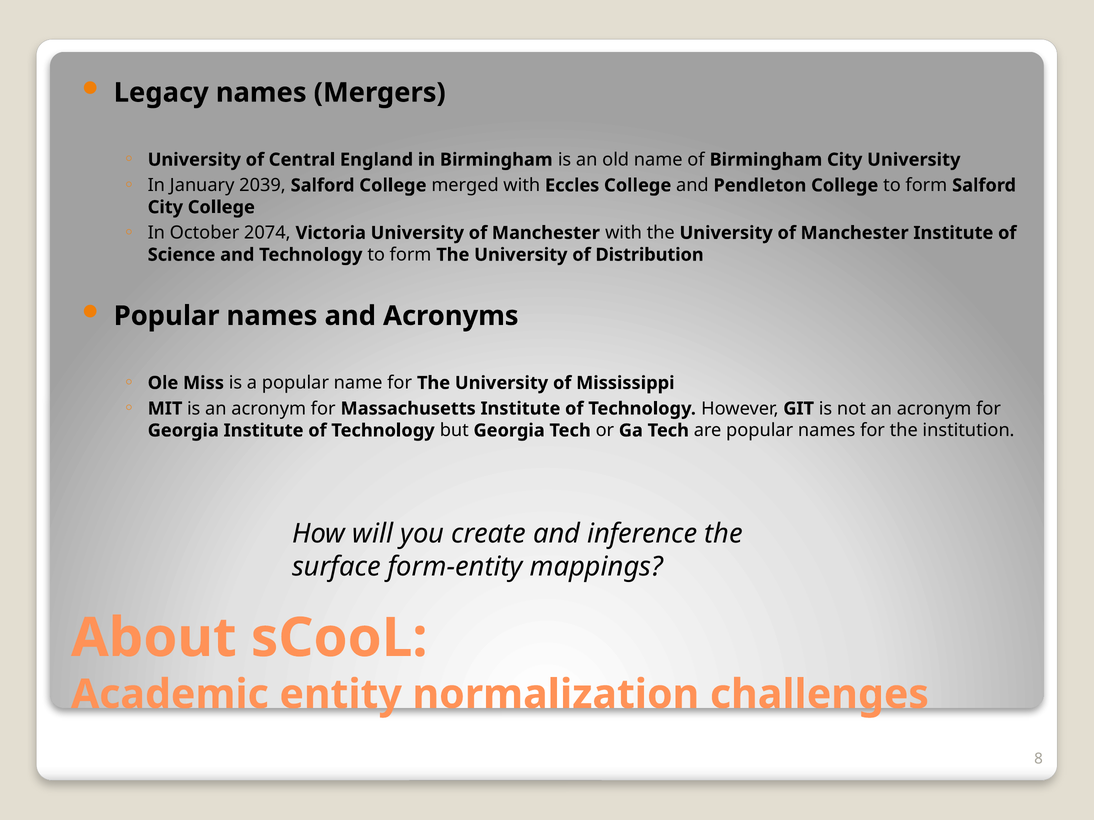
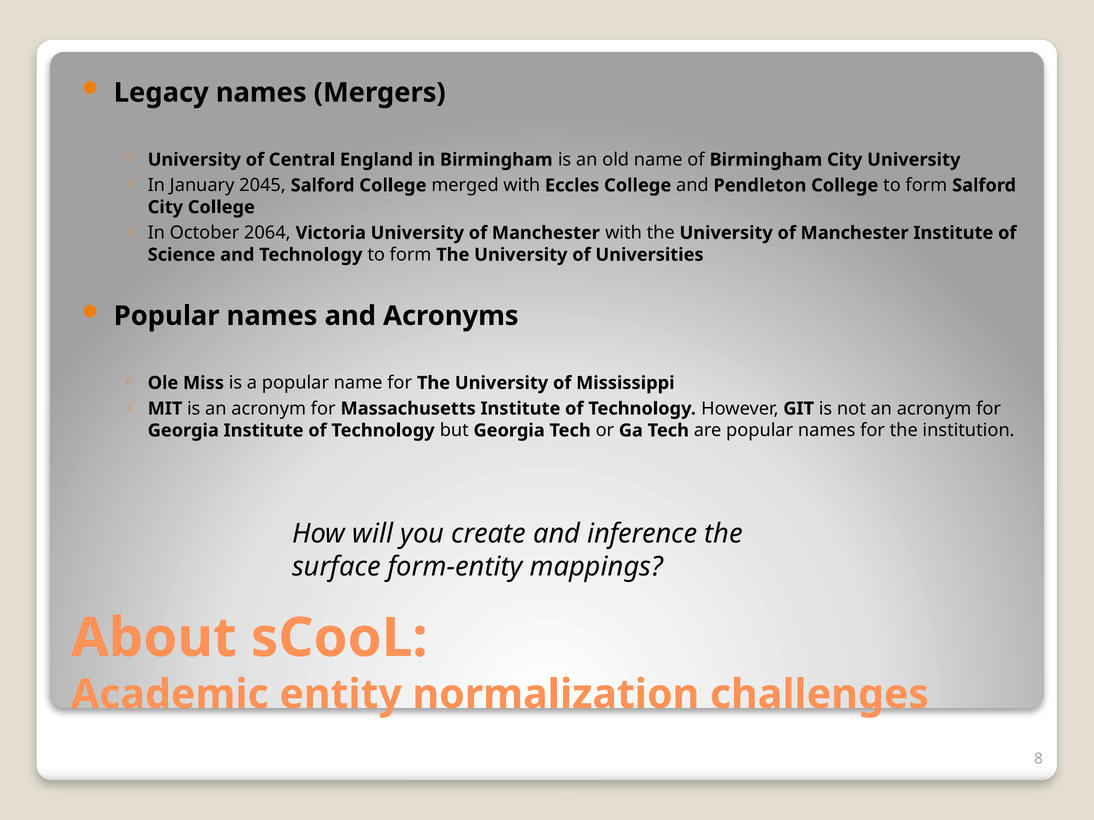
2039: 2039 -> 2045
2074: 2074 -> 2064
Distribution: Distribution -> Universities
